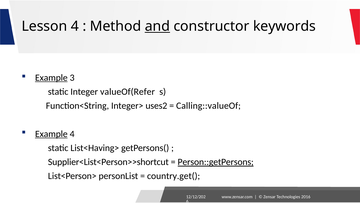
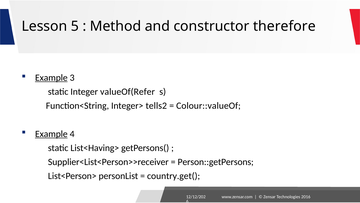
Lesson 4: 4 -> 5
and underline: present -> none
keywords: keywords -> therefore
uses2: uses2 -> tells2
Calling::valueOf: Calling::valueOf -> Colour::valueOf
Supplier<List<Person>>shortcut: Supplier<List<Person>>shortcut -> Supplier<List<Person>>receiver
Person::getPersons underline: present -> none
